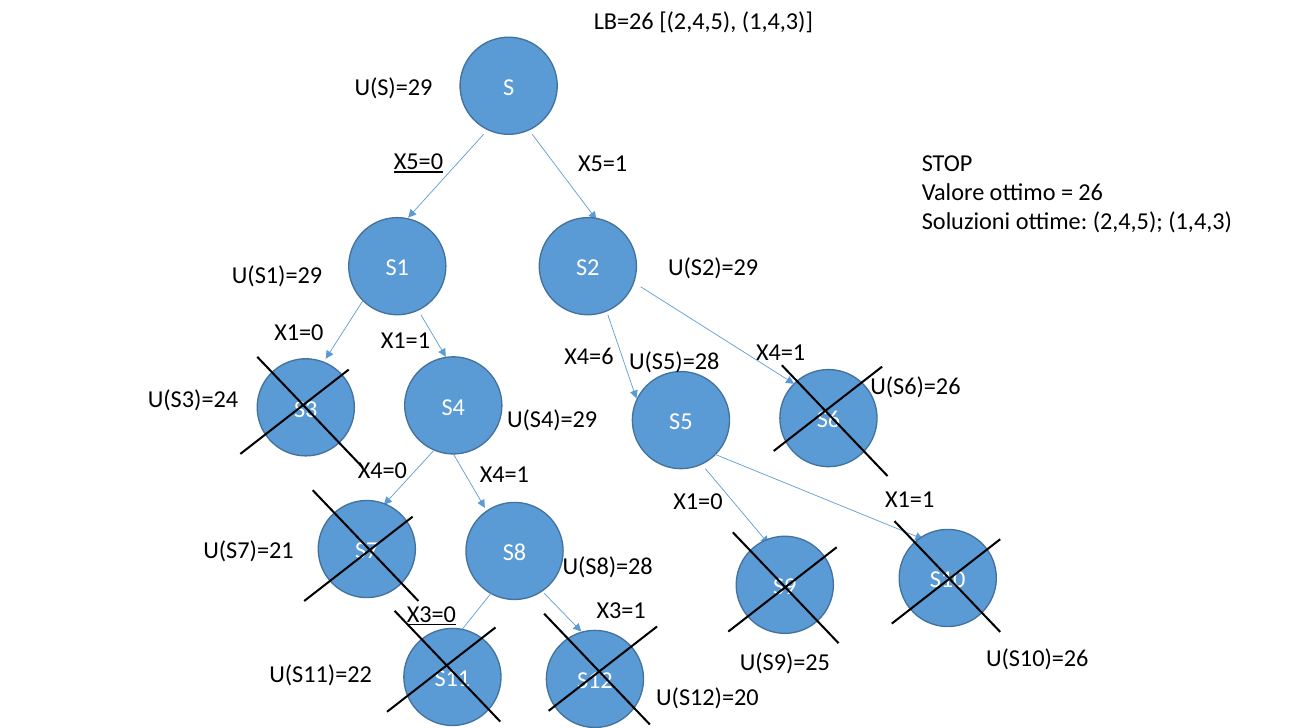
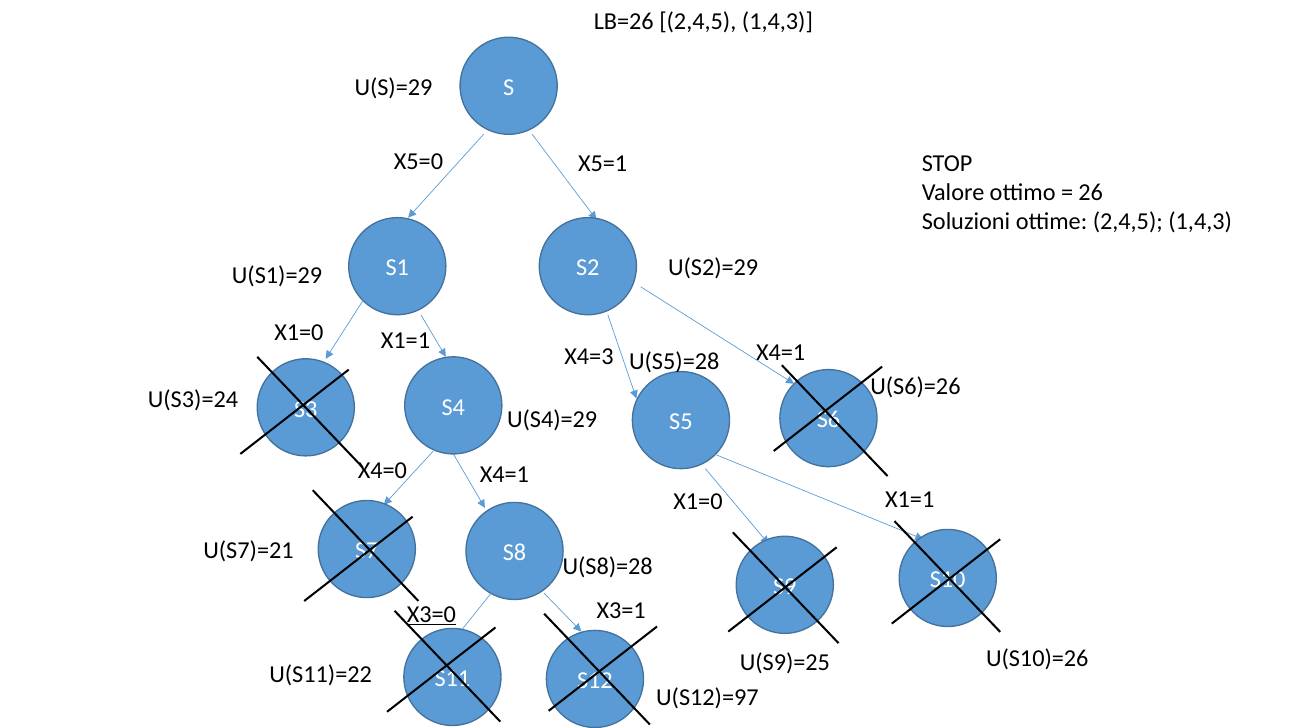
X5=0 underline: present -> none
X4=6: X4=6 -> X4=3
U(S12)=20: U(S12)=20 -> U(S12)=97
